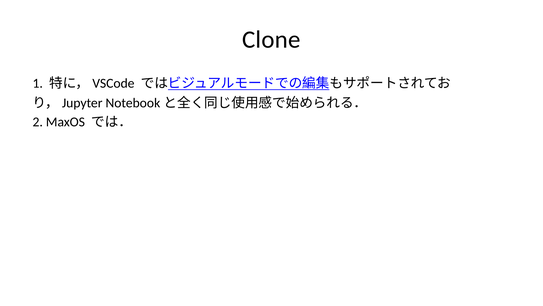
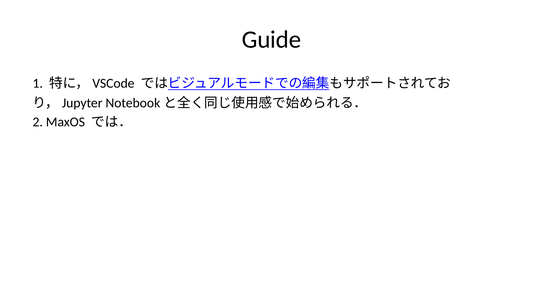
Clone: Clone -> Guide
